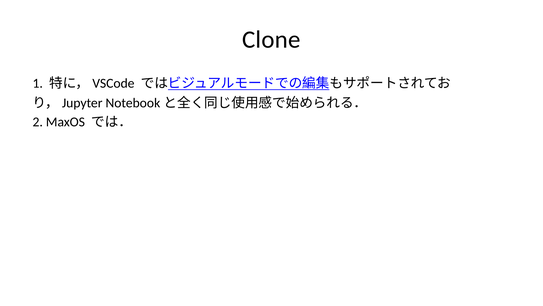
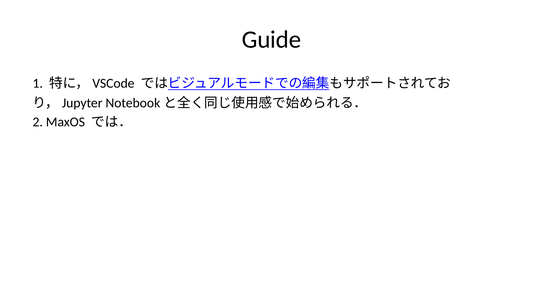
Clone: Clone -> Guide
